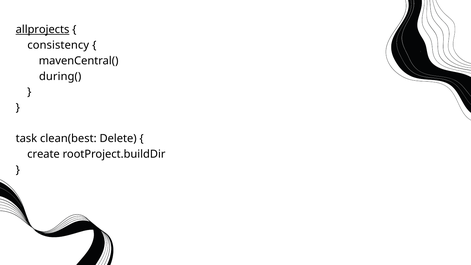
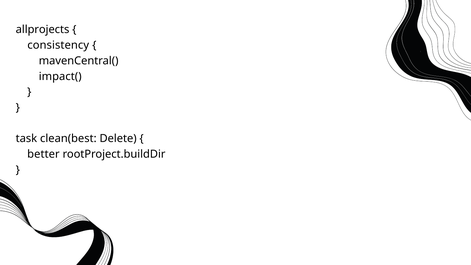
allprojects underline: present -> none
during(: during( -> impact(
create: create -> better
